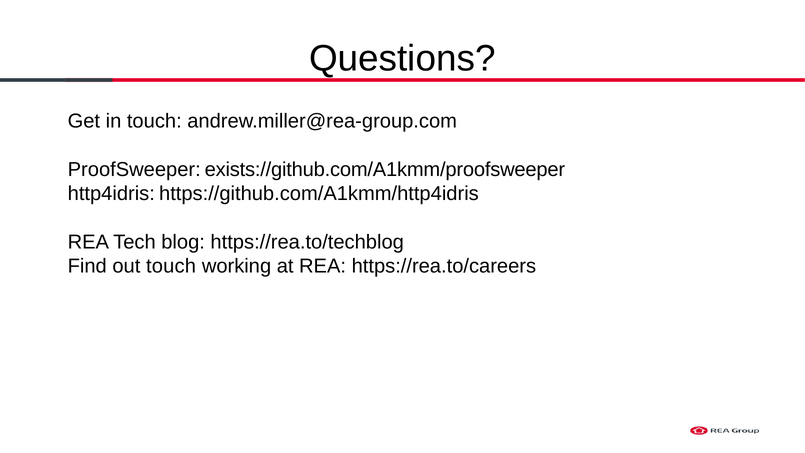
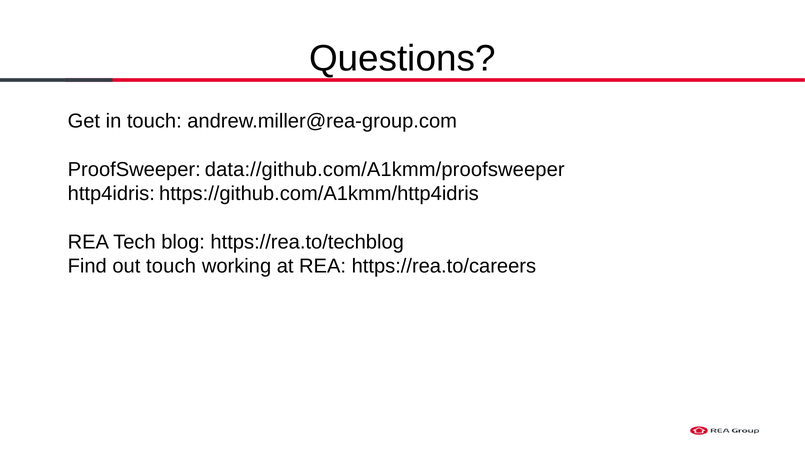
exists://github.com/A1kmm/proofsweeper: exists://github.com/A1kmm/proofsweeper -> data://github.com/A1kmm/proofsweeper
